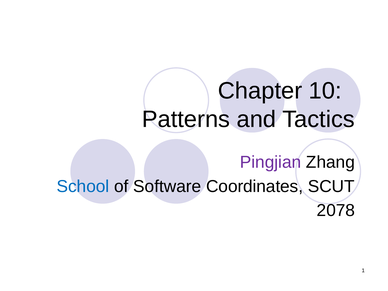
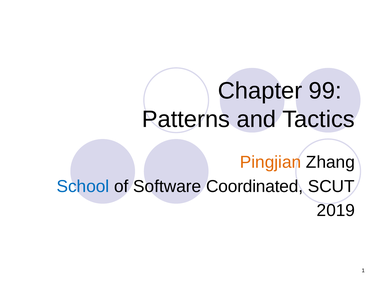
10: 10 -> 99
Pingjian colour: purple -> orange
Coordinates: Coordinates -> Coordinated
2078: 2078 -> 2019
